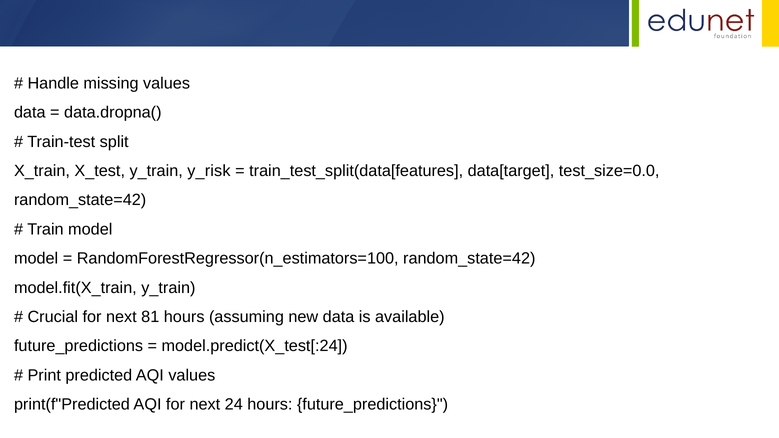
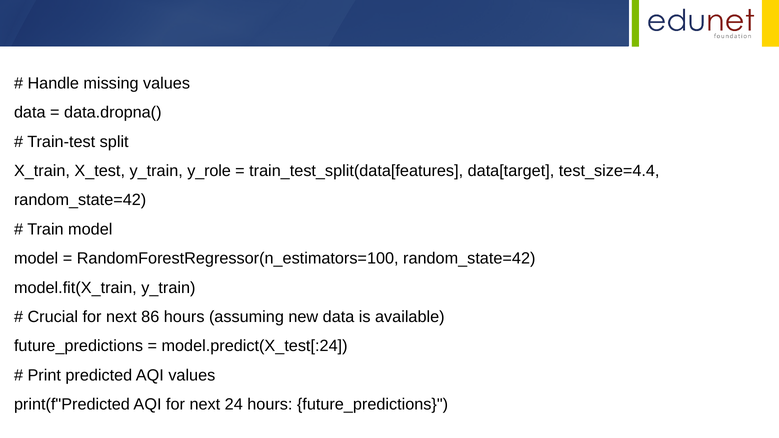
y_risk: y_risk -> y_role
test_size=0.0: test_size=0.0 -> test_size=4.4
81: 81 -> 86
